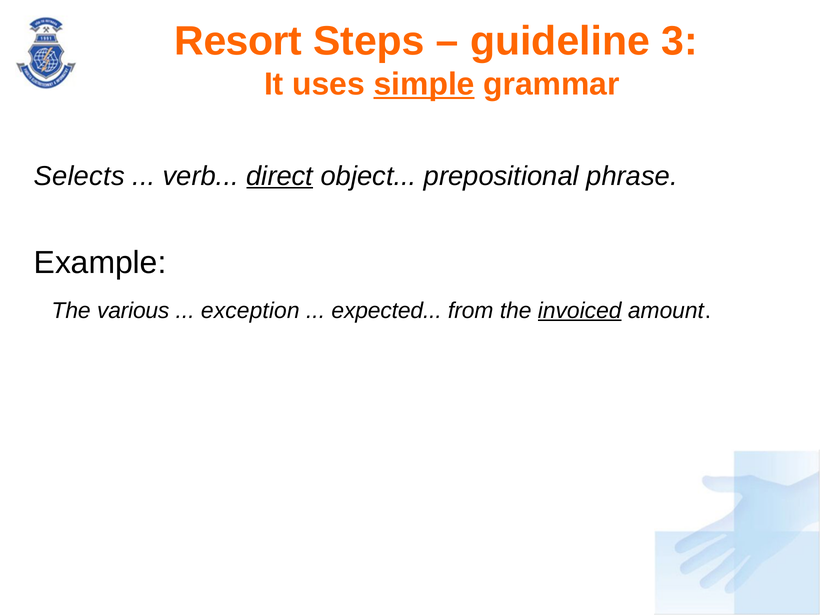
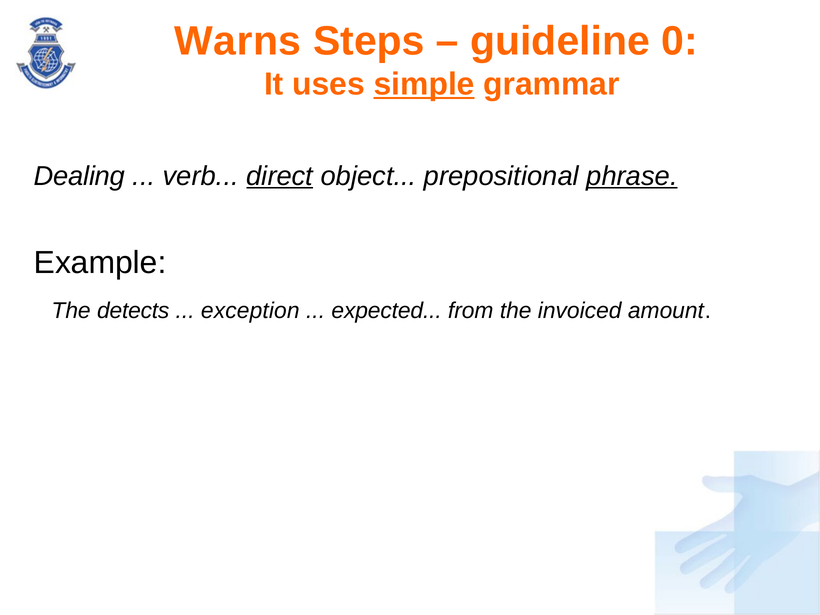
Resort: Resort -> Warns
3: 3 -> 0
Selects: Selects -> Dealing
phrase underline: none -> present
various: various -> detects
invoiced underline: present -> none
